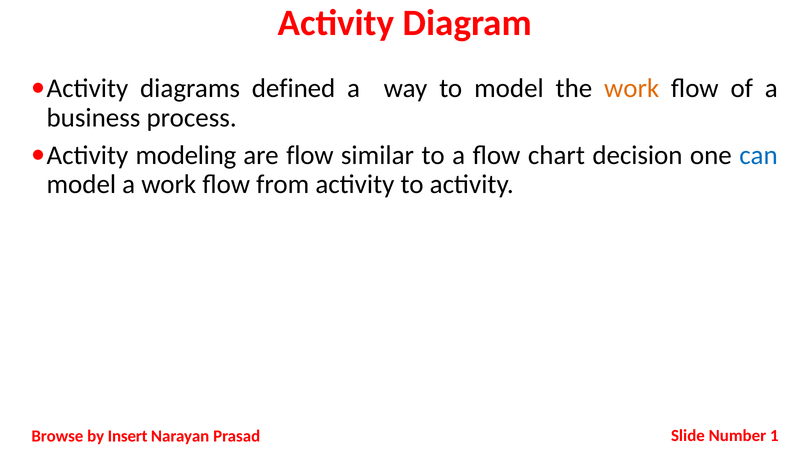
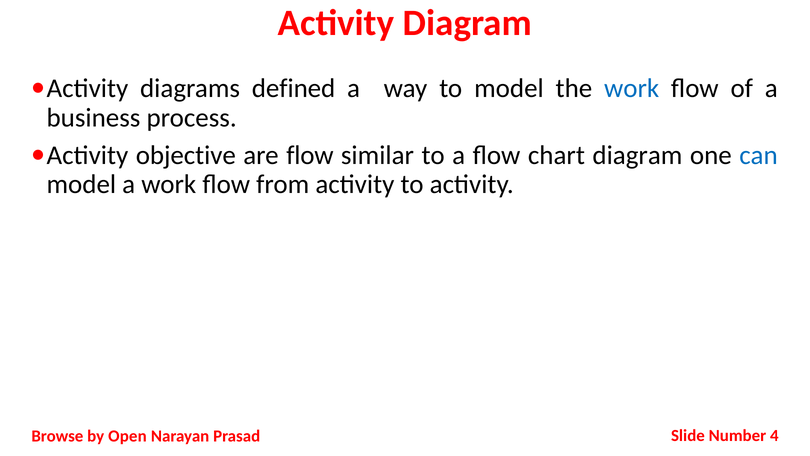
work at (632, 88) colour: orange -> blue
modeling: modeling -> objective
chart decision: decision -> diagram
Insert: Insert -> Open
1: 1 -> 4
